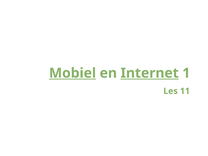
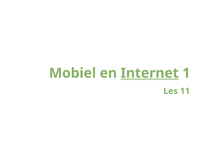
Mobiel underline: present -> none
